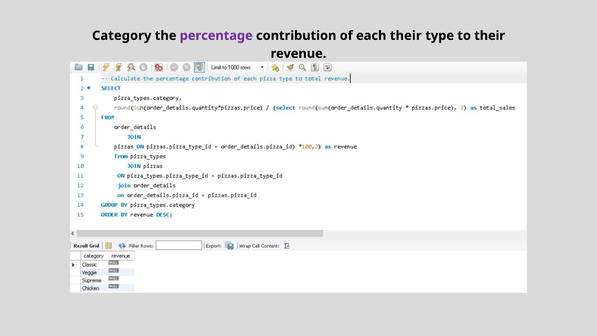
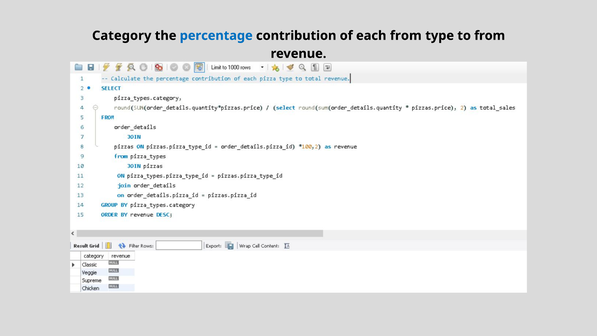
percentage colour: purple -> blue
each their: their -> from
to their: their -> from
